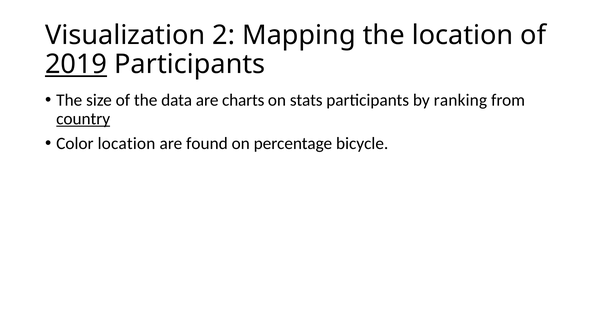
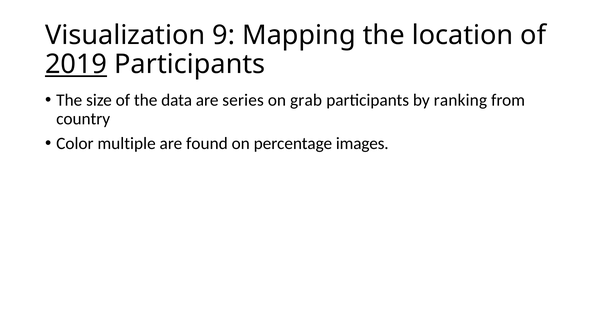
2: 2 -> 9
charts: charts -> series
stats: stats -> grab
country underline: present -> none
Color location: location -> multiple
bicycle: bicycle -> images
